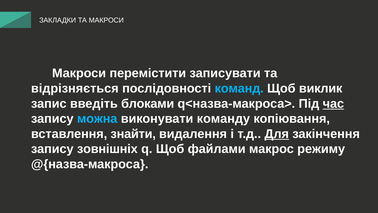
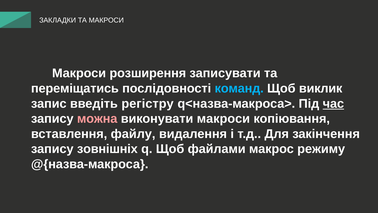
перемістити: перемістити -> розширення
відрізняється: відрізняється -> переміщатись
блоками: блоками -> регістру
можна colour: light blue -> pink
виконувати команду: команду -> макроси
знайти: знайти -> файлу
Для underline: present -> none
